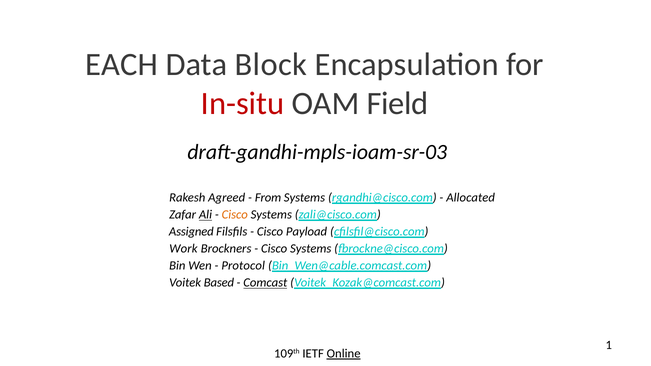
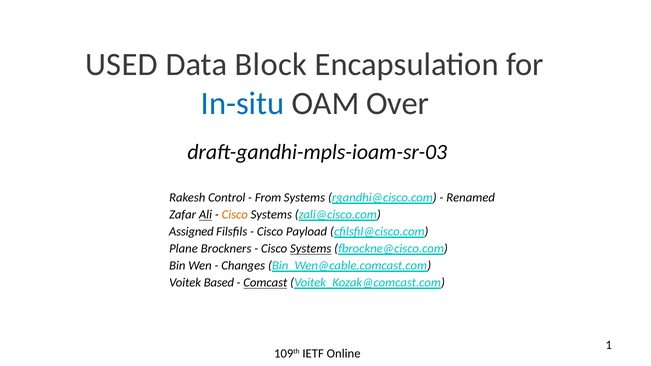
EACH: EACH -> USED
In-situ colour: red -> blue
Field: Field -> Over
Agreed: Agreed -> Control
Allocated: Allocated -> Renamed
Work: Work -> Plane
Systems at (311, 249) underline: none -> present
Protocol: Protocol -> Changes
Online underline: present -> none
